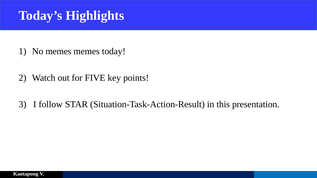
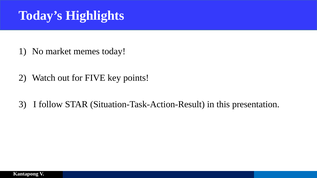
No memes: memes -> market
